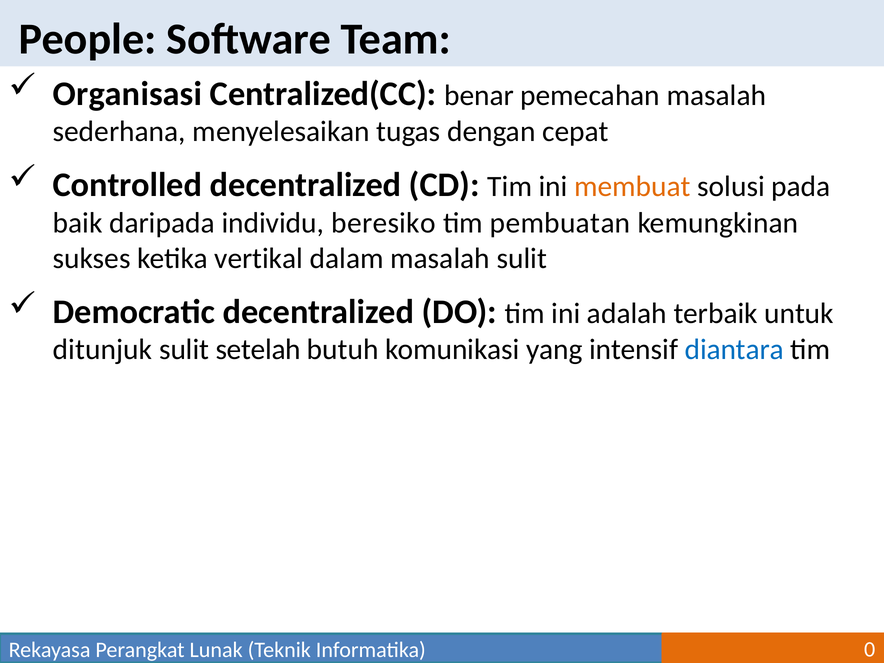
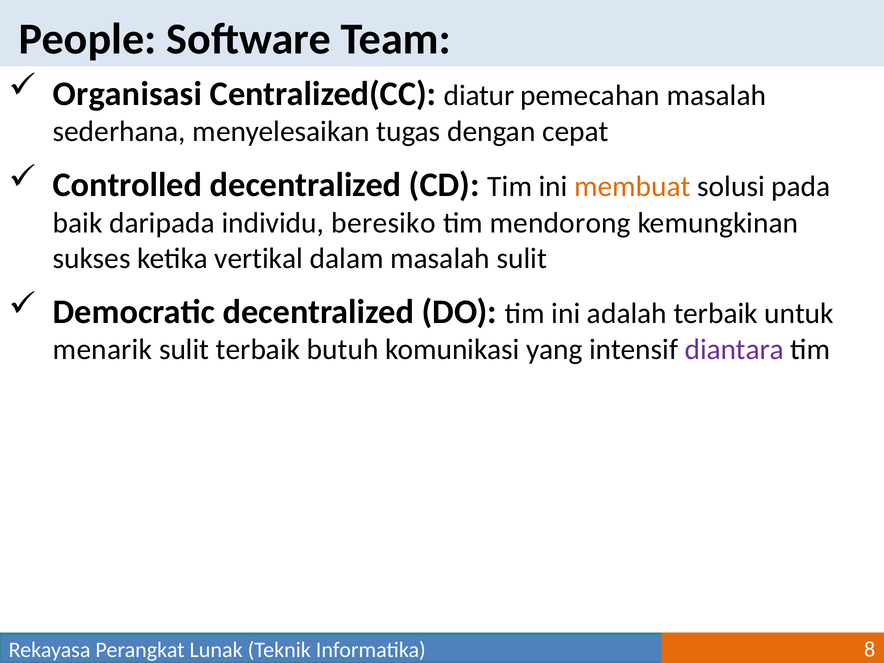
benar: benar -> diatur
pembuatan: pembuatan -> mendorong
ditunjuk: ditunjuk -> menarik
sulit setelah: setelah -> terbaik
diantara colour: blue -> purple
0: 0 -> 8
